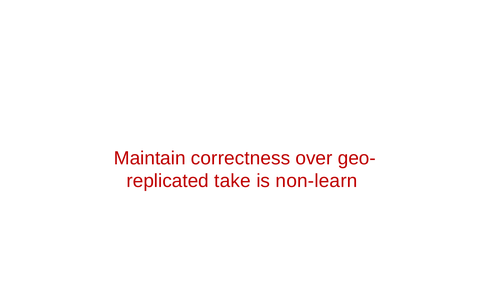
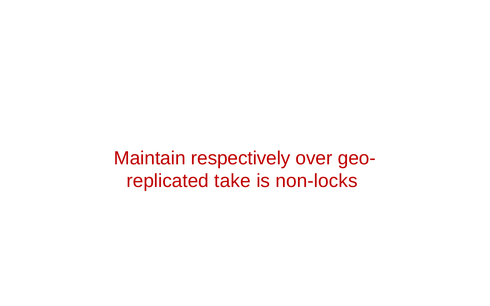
correctness: correctness -> respectively
non-learn: non-learn -> non-locks
